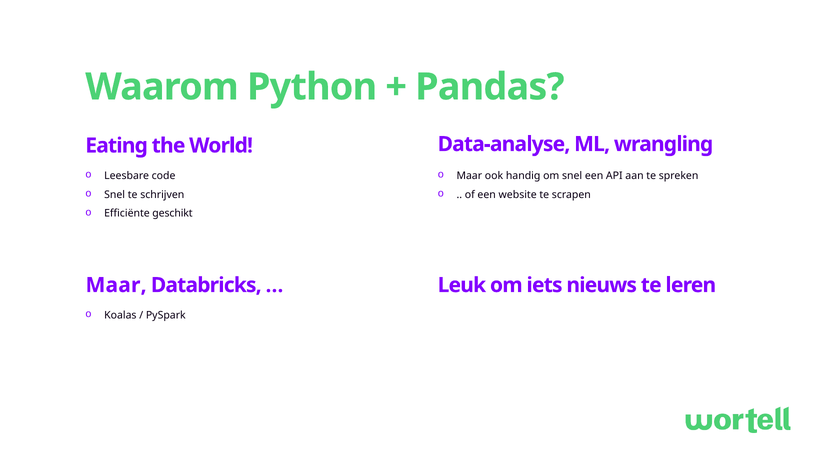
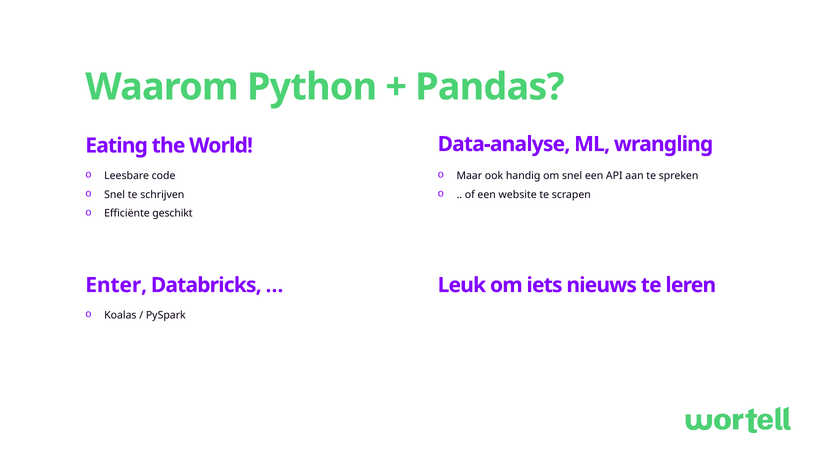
Maar at (116, 285): Maar -> Enter
